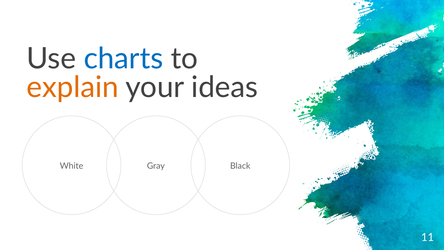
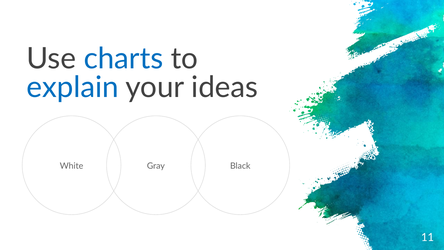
explain colour: orange -> blue
